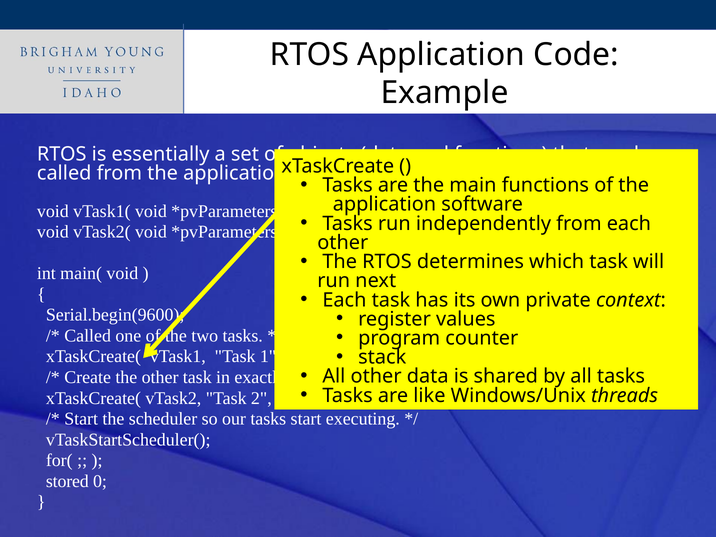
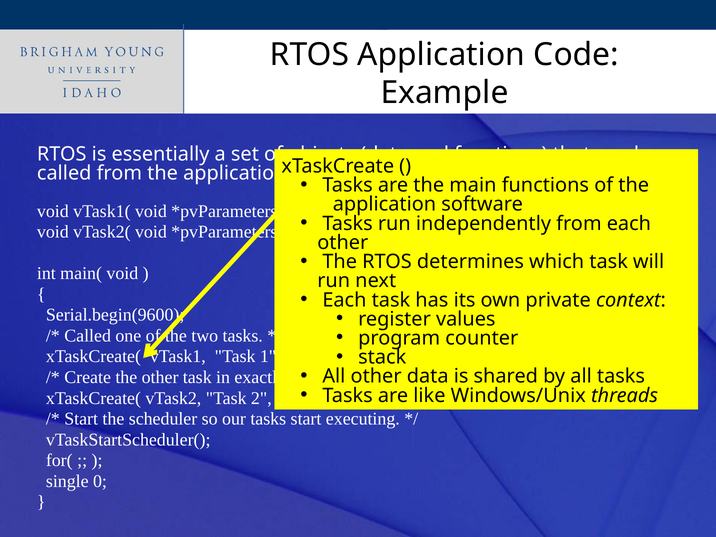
stored: stored -> single
